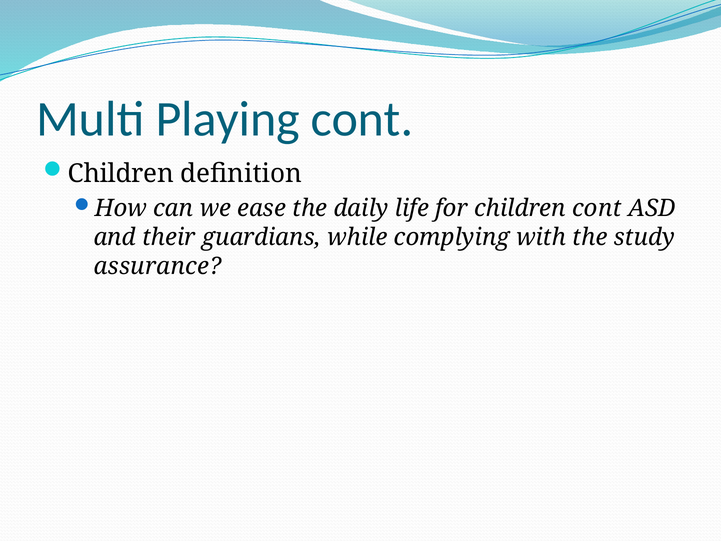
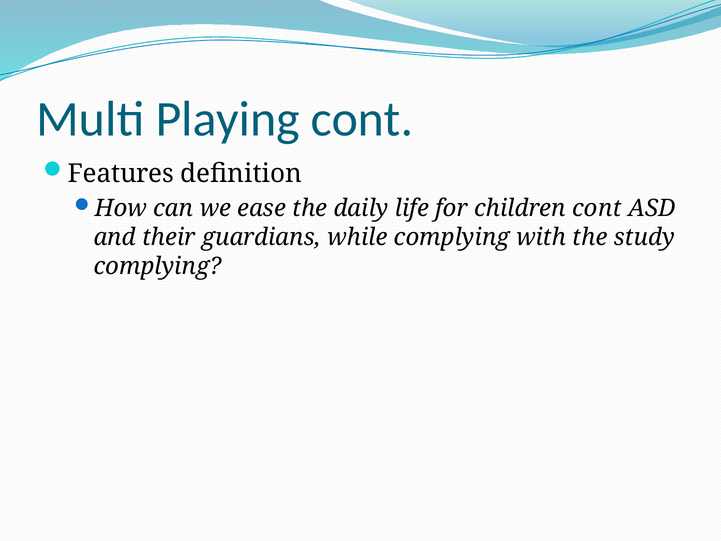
Children at (121, 174): Children -> Features
assurance at (157, 266): assurance -> complying
